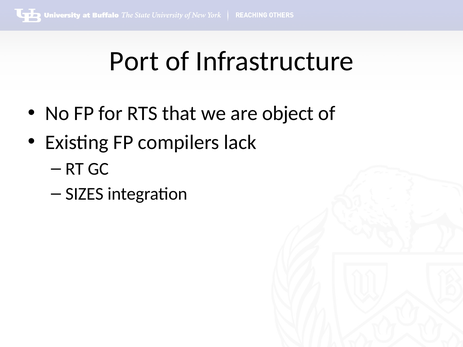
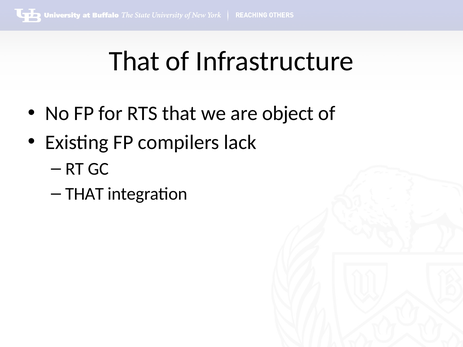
Port at (134, 61): Port -> That
SIZES at (84, 194): SIZES -> THAT
